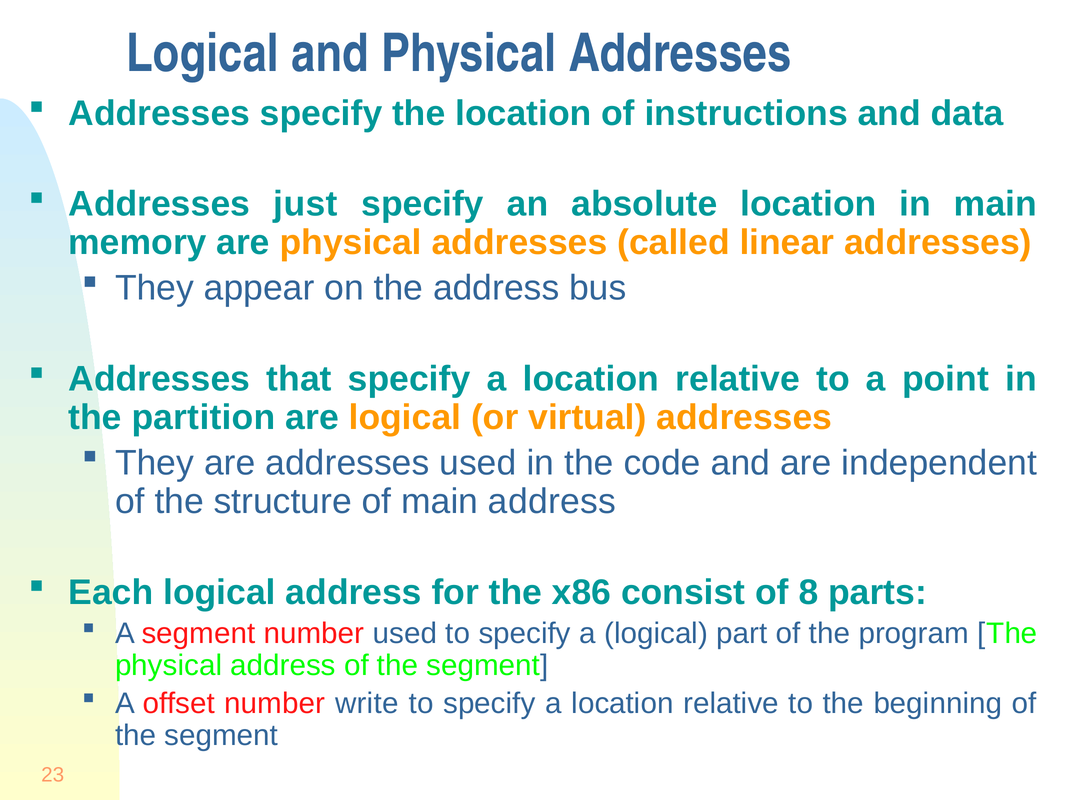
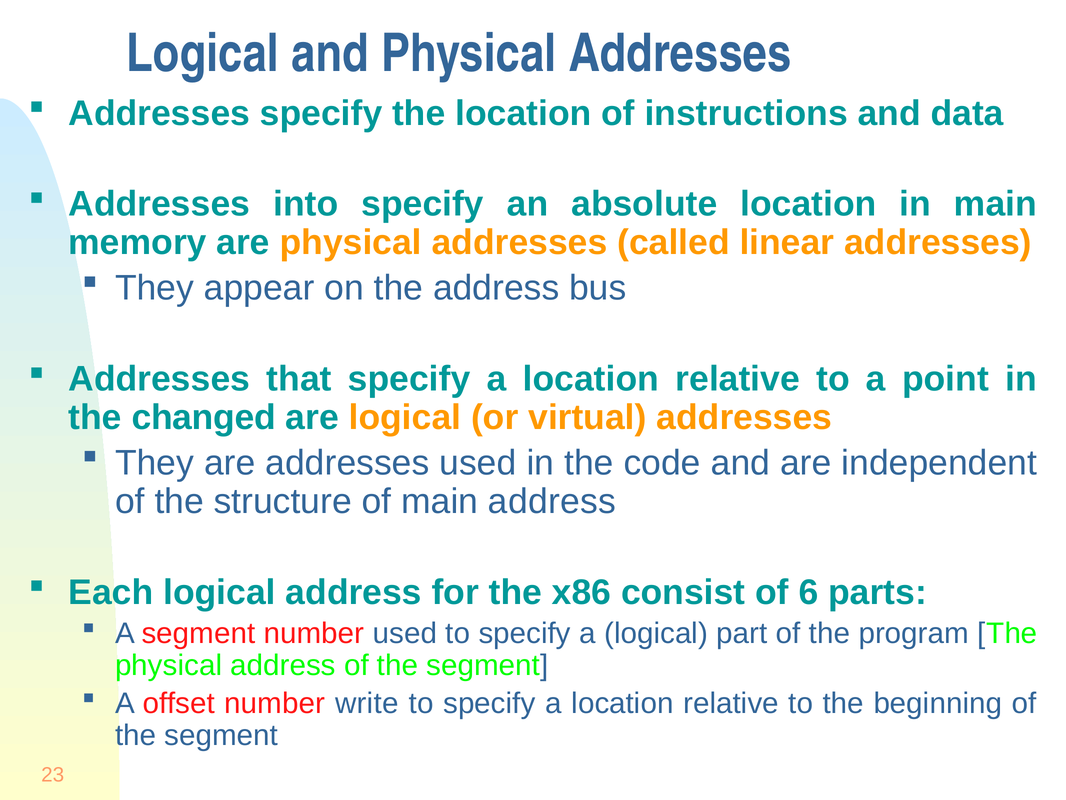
just: just -> into
partition: partition -> changed
8: 8 -> 6
